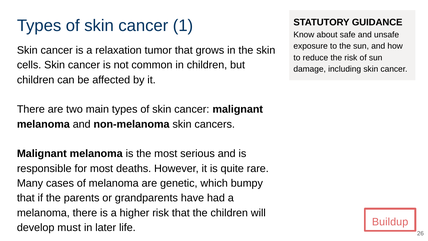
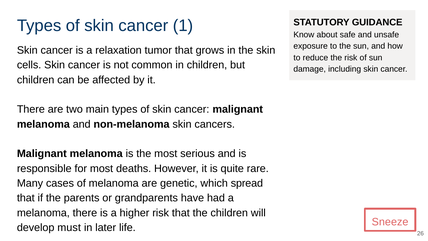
bumpy: bumpy -> spread
Buildup: Buildup -> Sneeze
